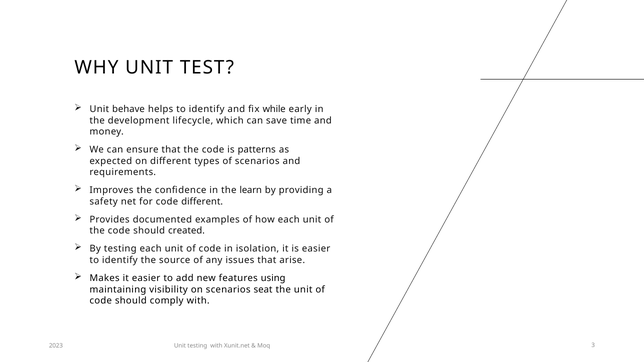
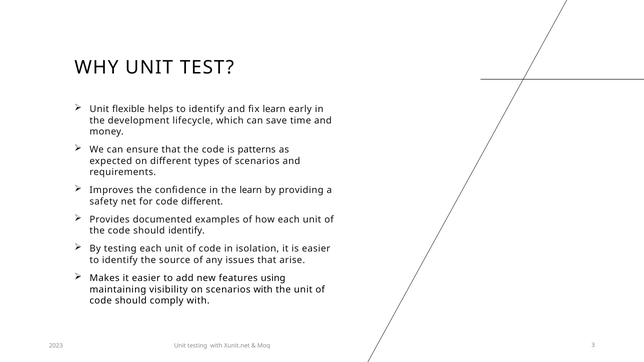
behave: behave -> flexible
fix while: while -> learn
should created: created -> identify
scenarios seat: seat -> with
